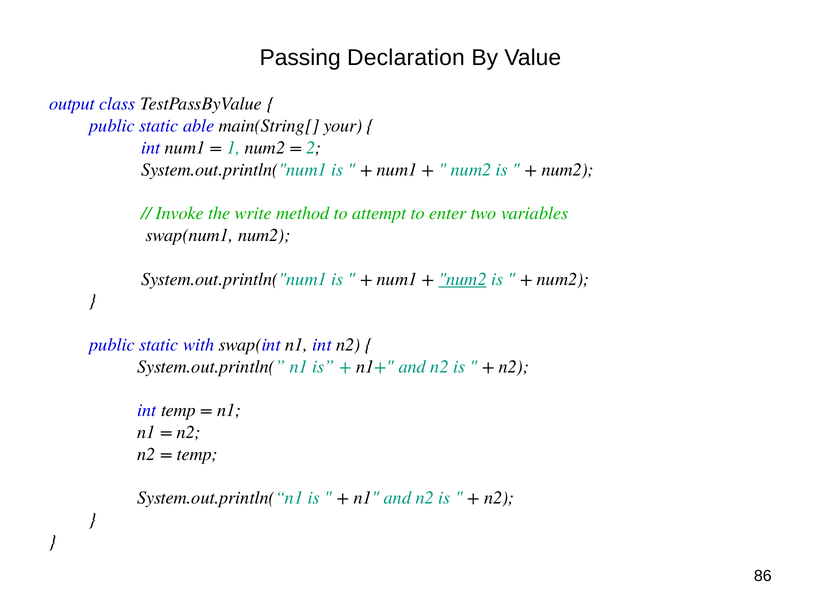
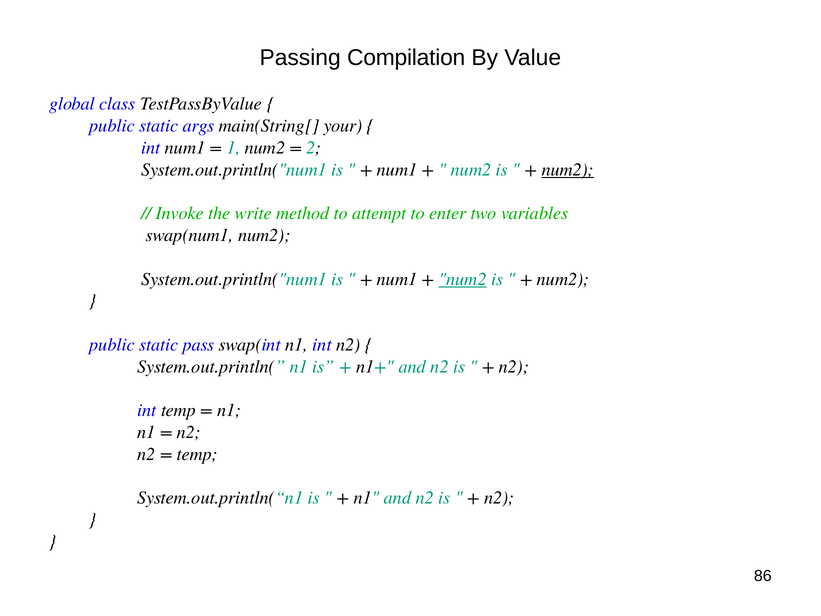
Declaration: Declaration -> Compilation
output: output -> global
able: able -> args
num2 at (568, 170) underline: none -> present
with: with -> pass
